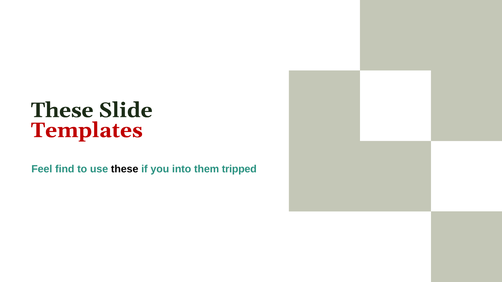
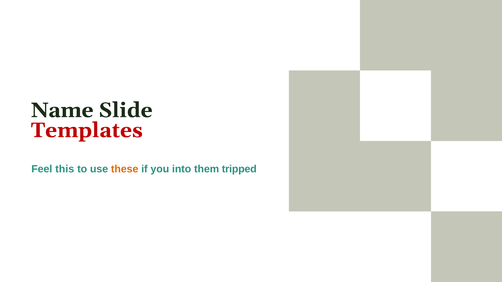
These at (62, 110): These -> Name
find: find -> this
these at (125, 169) colour: black -> orange
